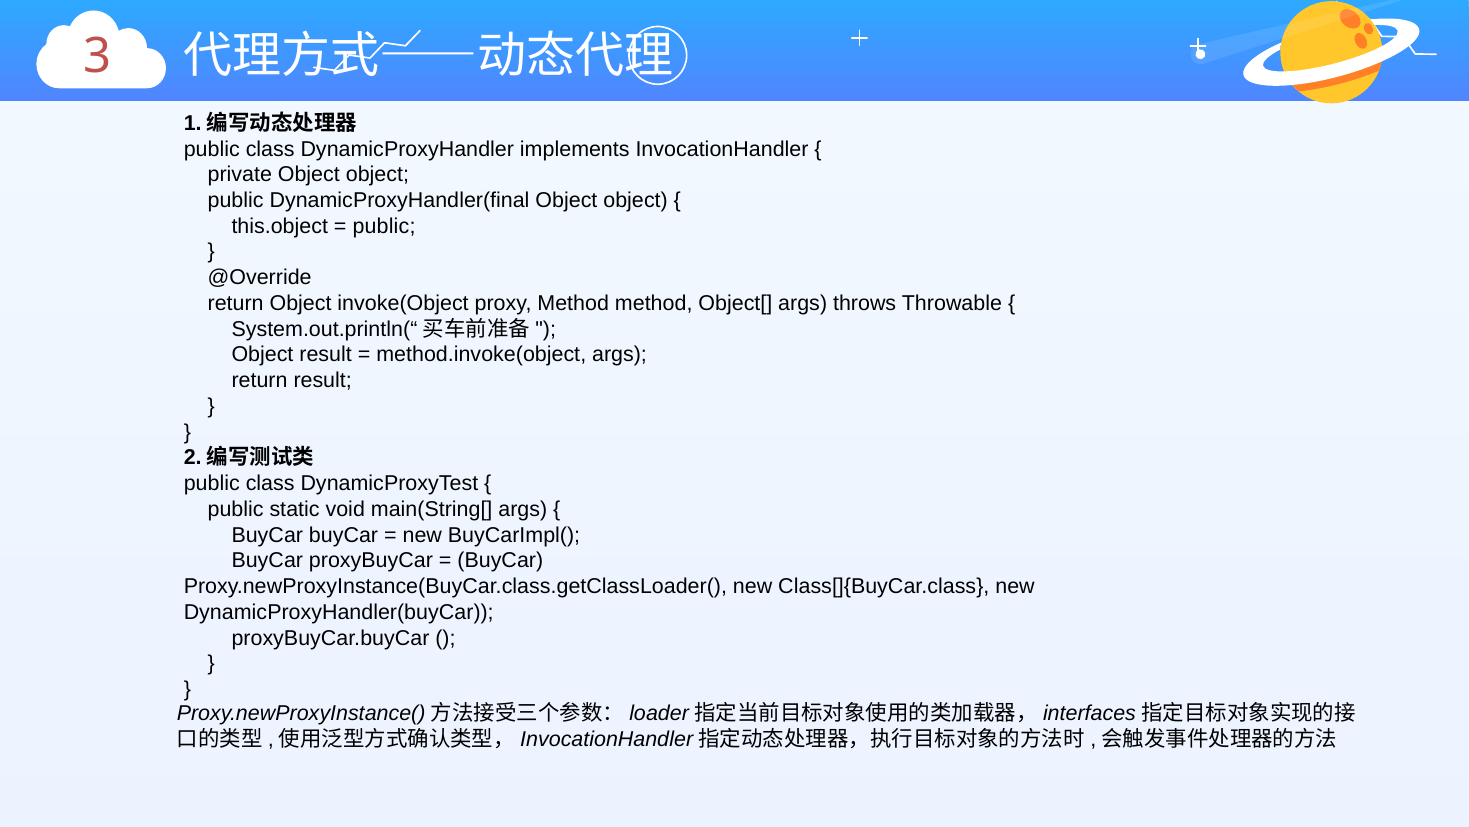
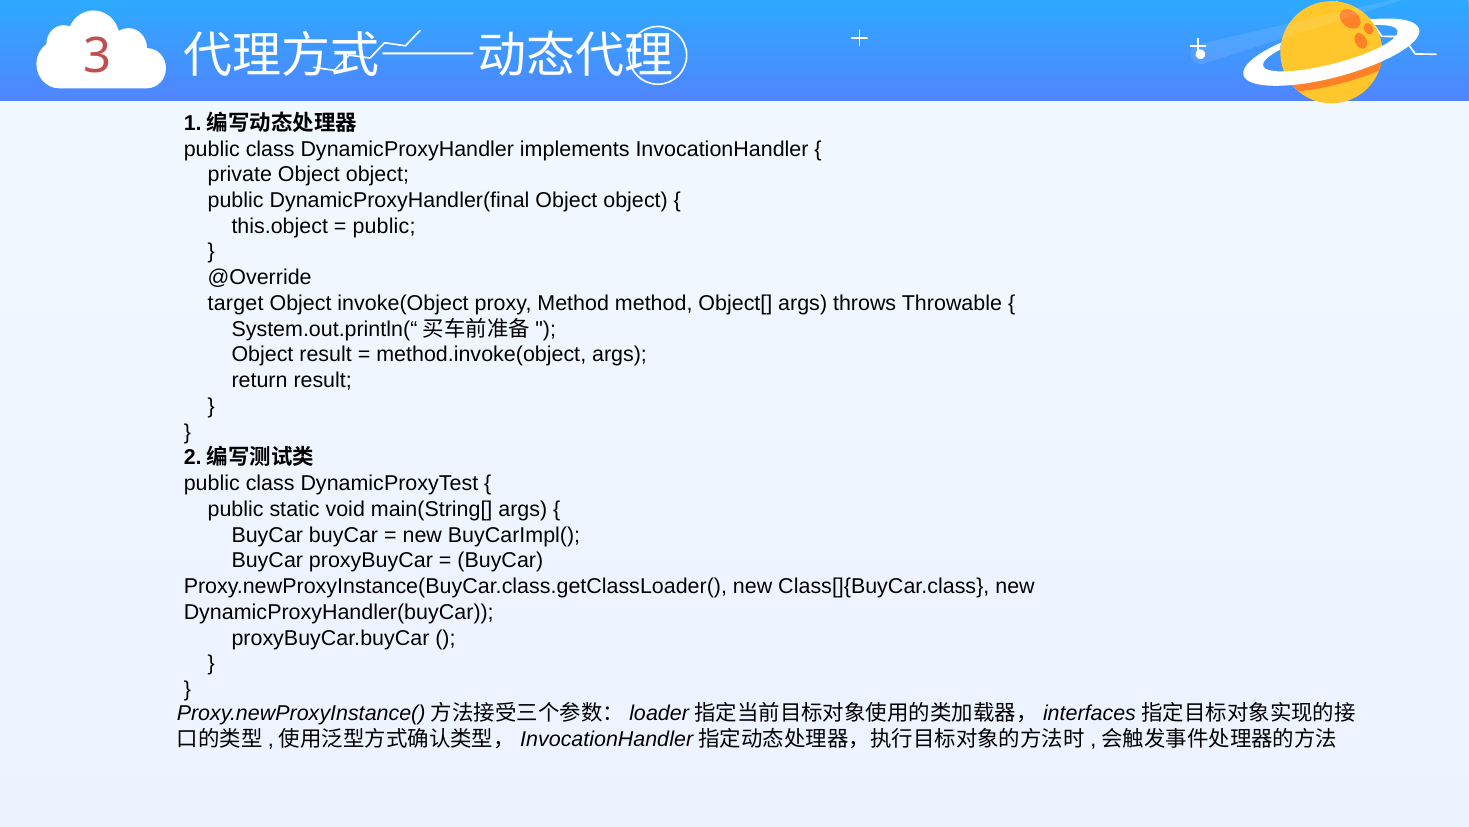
return at (236, 303): return -> target
